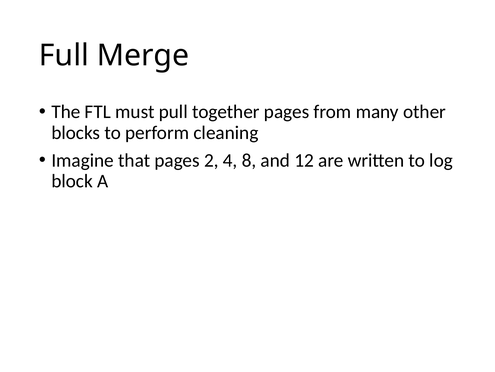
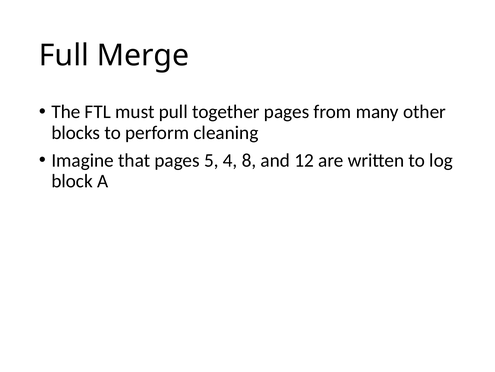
2: 2 -> 5
